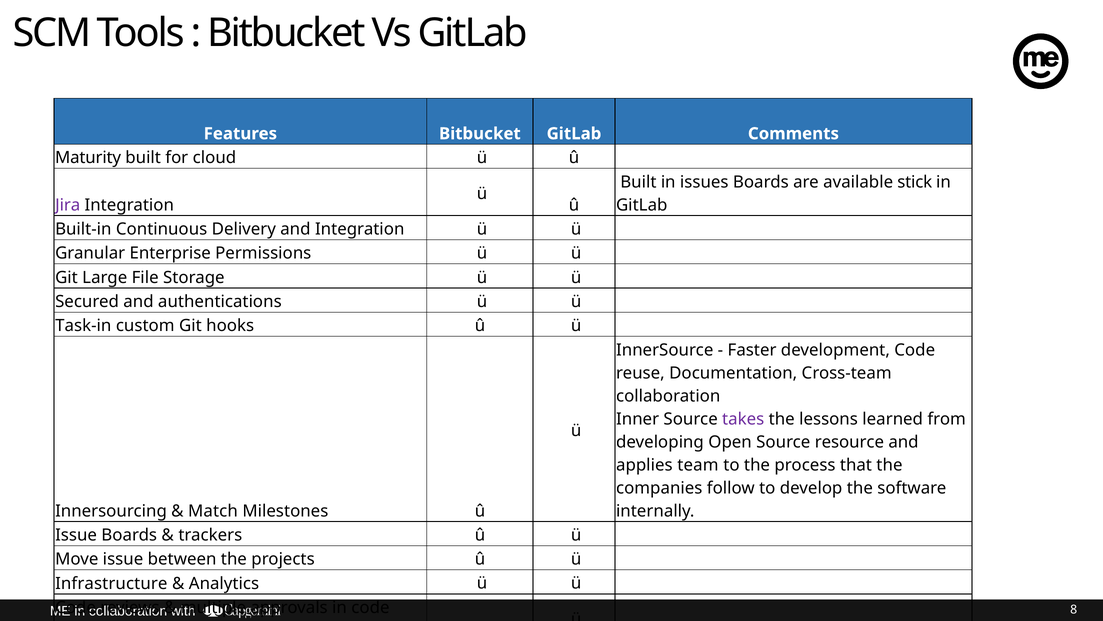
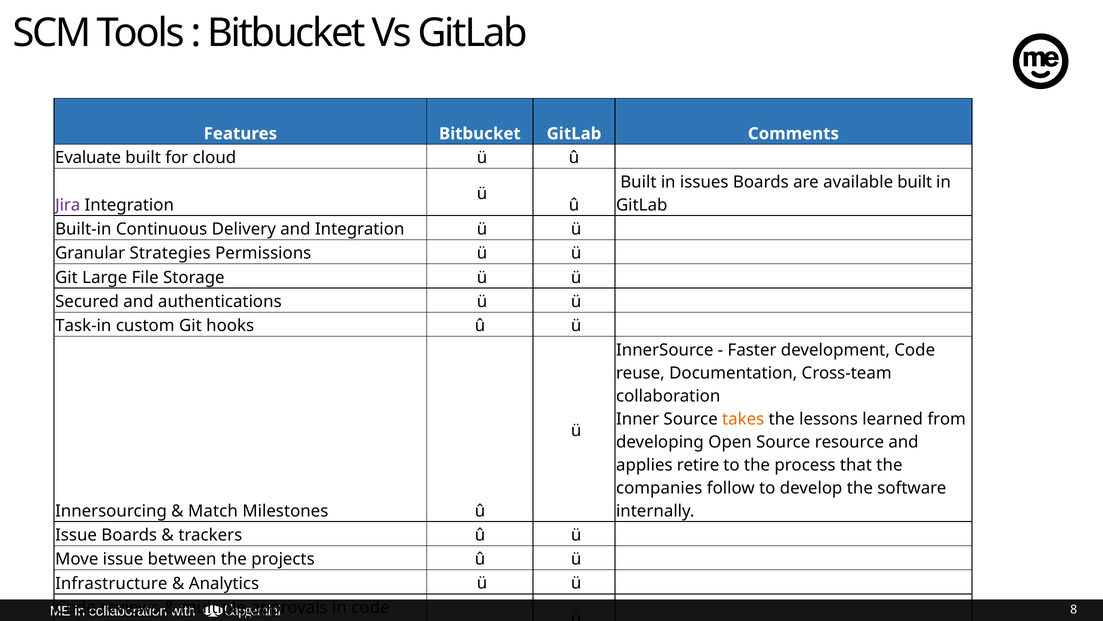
Maturity: Maturity -> Evaluate
available stick: stick -> built
Enterprise: Enterprise -> Strategies
takes colour: purple -> orange
team: team -> retire
